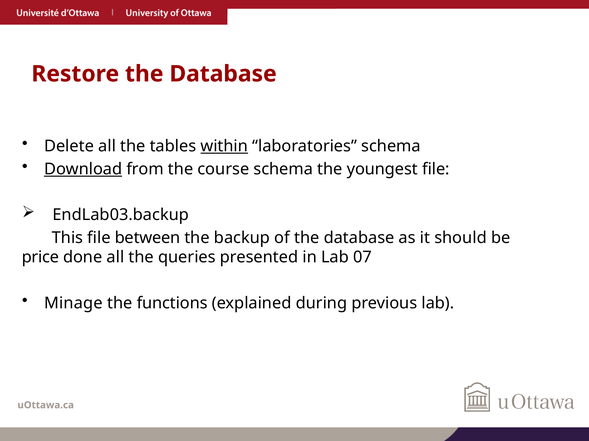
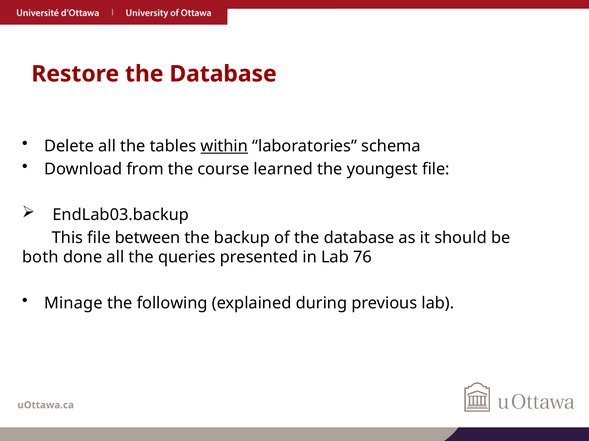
Download underline: present -> none
course schema: schema -> learned
price: price -> both
07: 07 -> 76
functions: functions -> following
